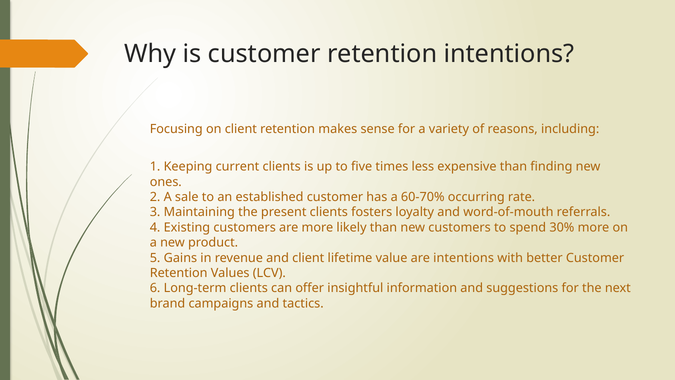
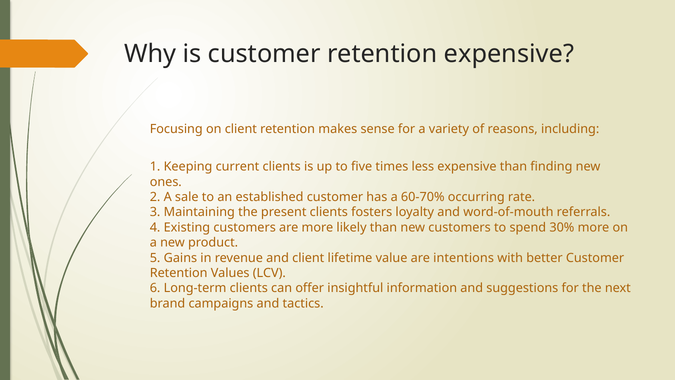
retention intentions: intentions -> expensive
